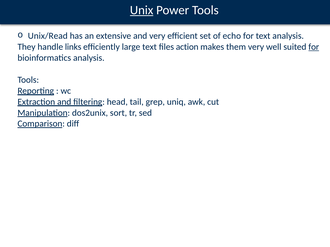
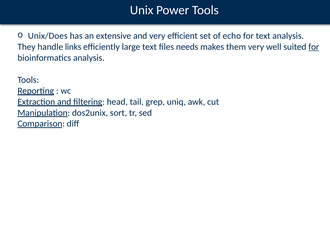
Unix underline: present -> none
Unix/Read: Unix/Read -> Unix/Does
action: action -> needs
